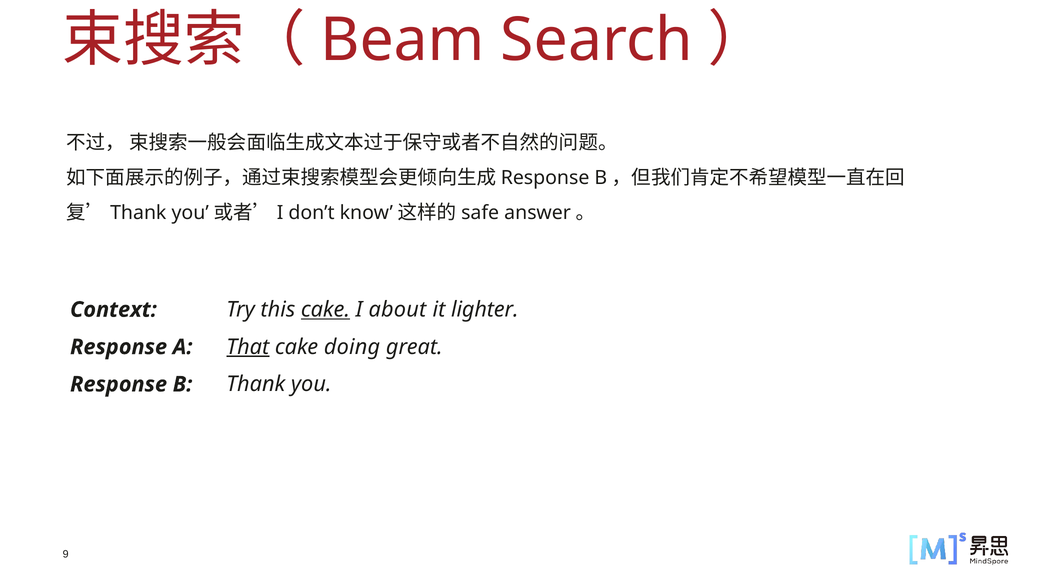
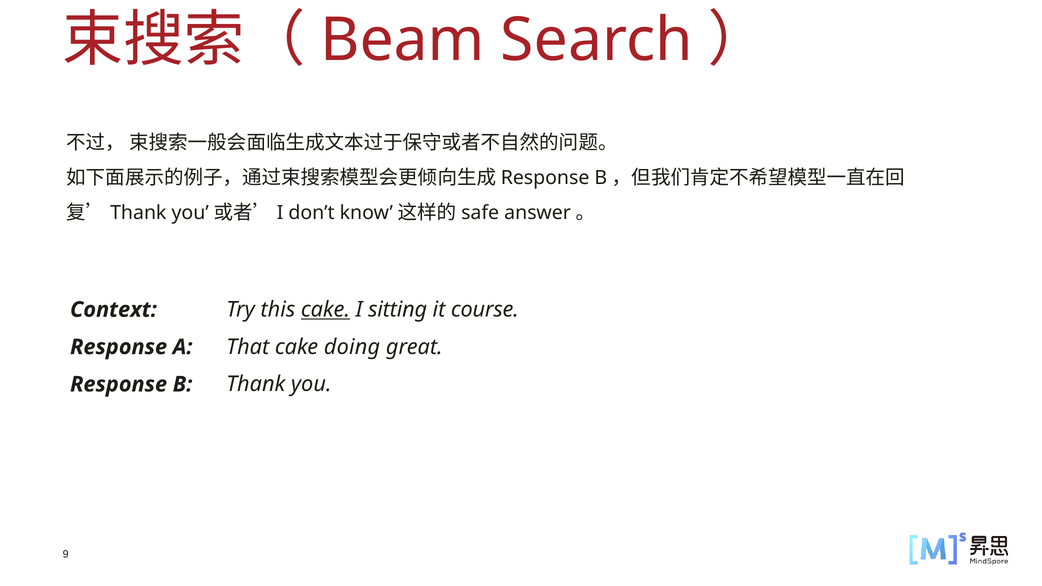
about: about -> sitting
lighter: lighter -> course
That underline: present -> none
